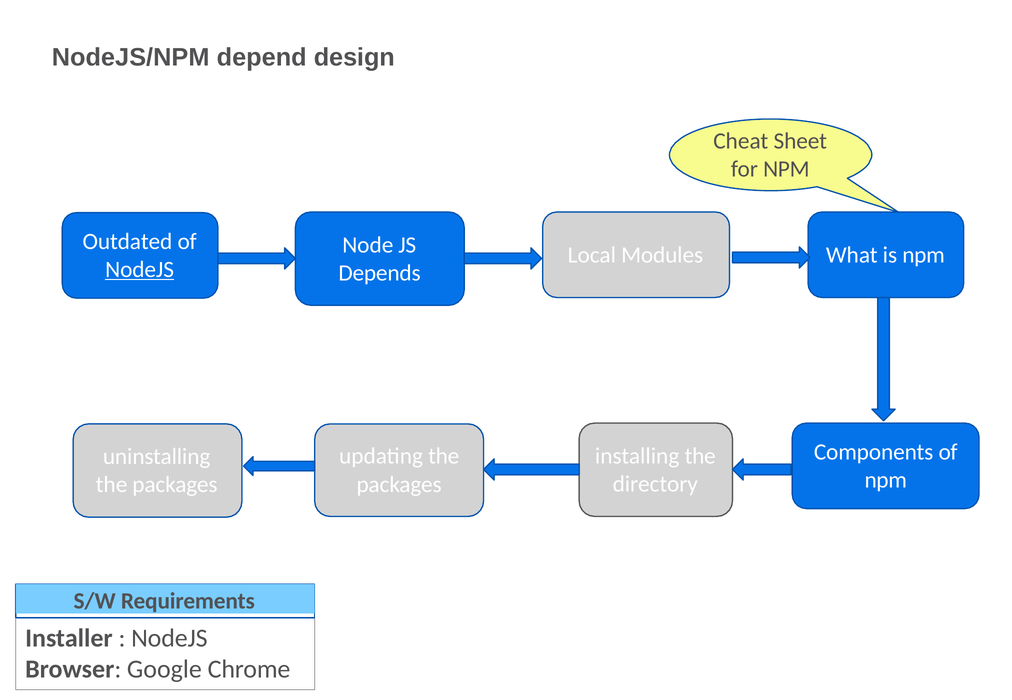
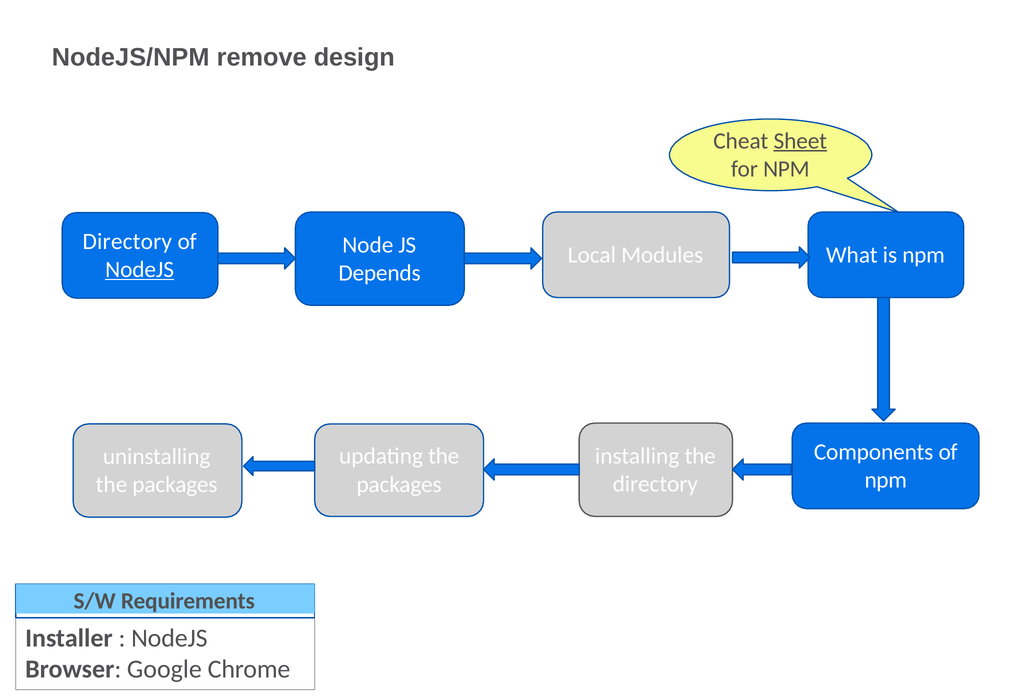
depend: depend -> remove
Sheet underline: none -> present
Outdated at (127, 242): Outdated -> Directory
